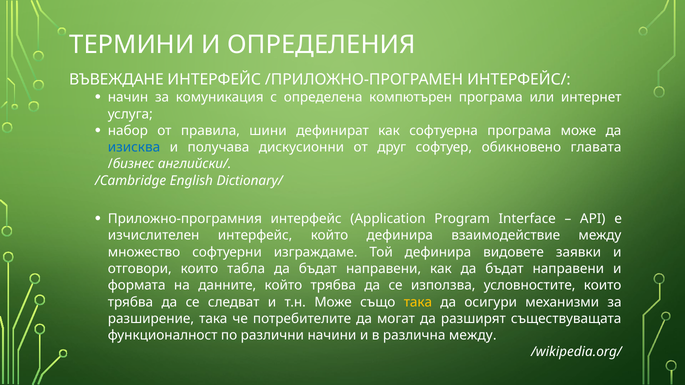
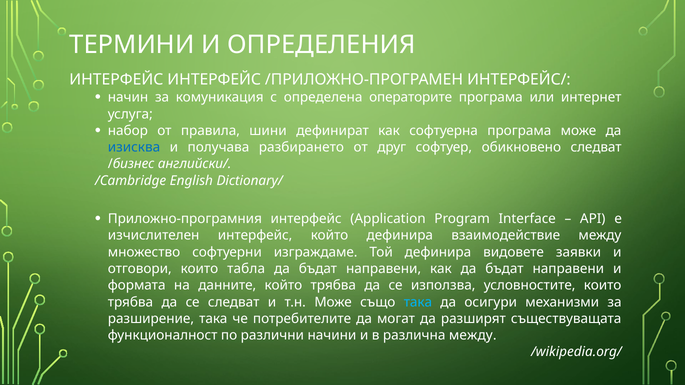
ВЪВЕЖДАНЕ at (116, 80): ВЪВЕЖДАНЕ -> ИНТЕРФЕЙС
компютърен: компютърен -> операторите
дискусионни: дискусионни -> разбирането
обикновено главата: главата -> следват
така at (418, 302) colour: yellow -> light blue
